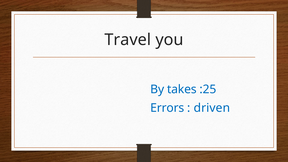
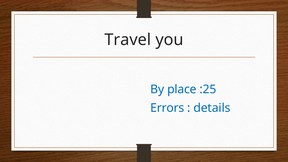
takes: takes -> place
driven: driven -> details
